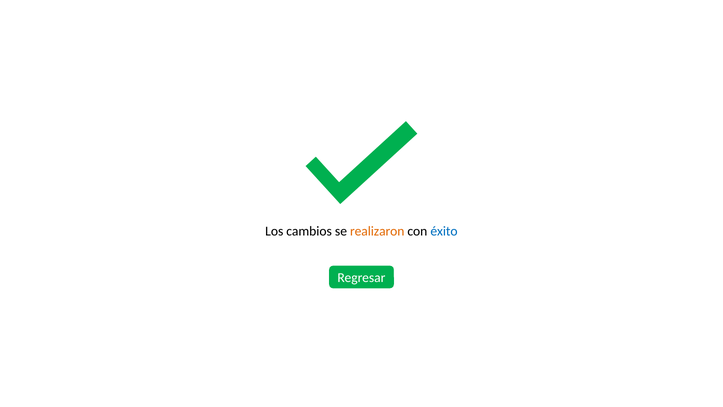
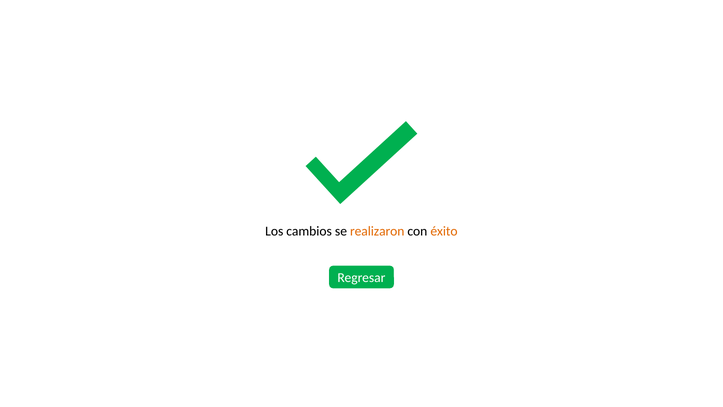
éxito colour: blue -> orange
